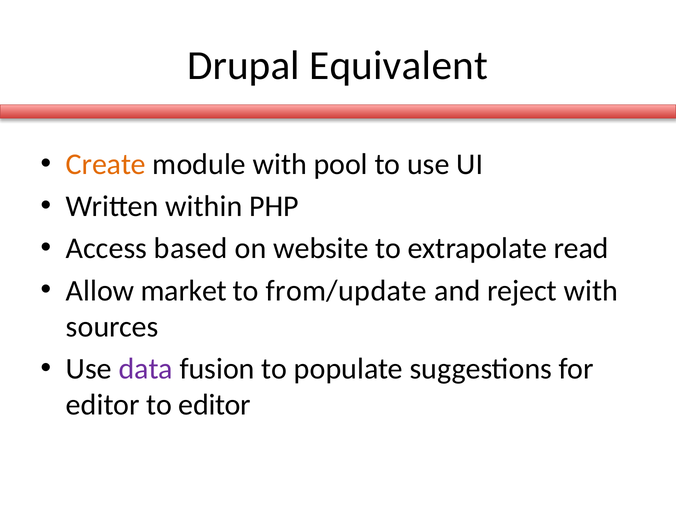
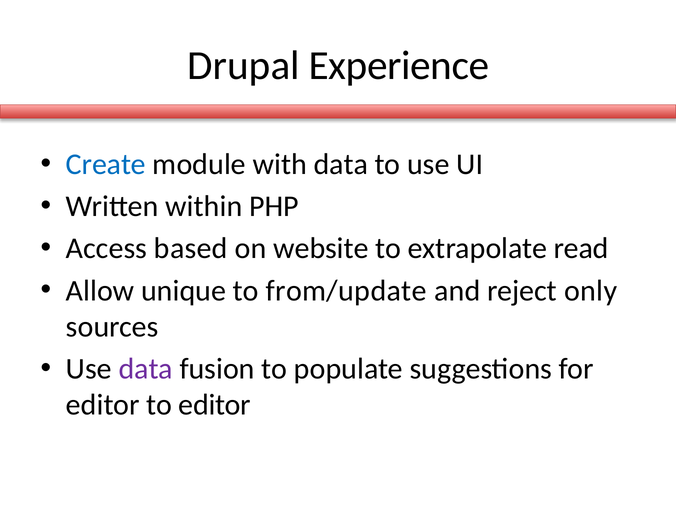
Equivalent: Equivalent -> Experience
Create colour: orange -> blue
with pool: pool -> data
market: market -> unique
reject with: with -> only
